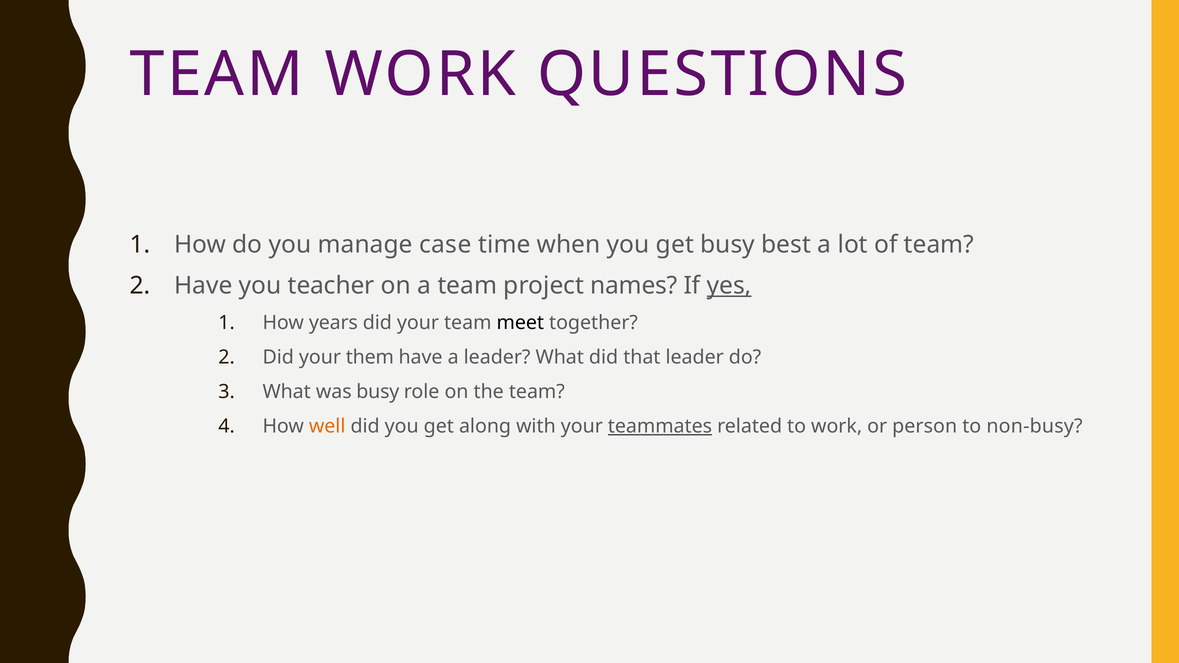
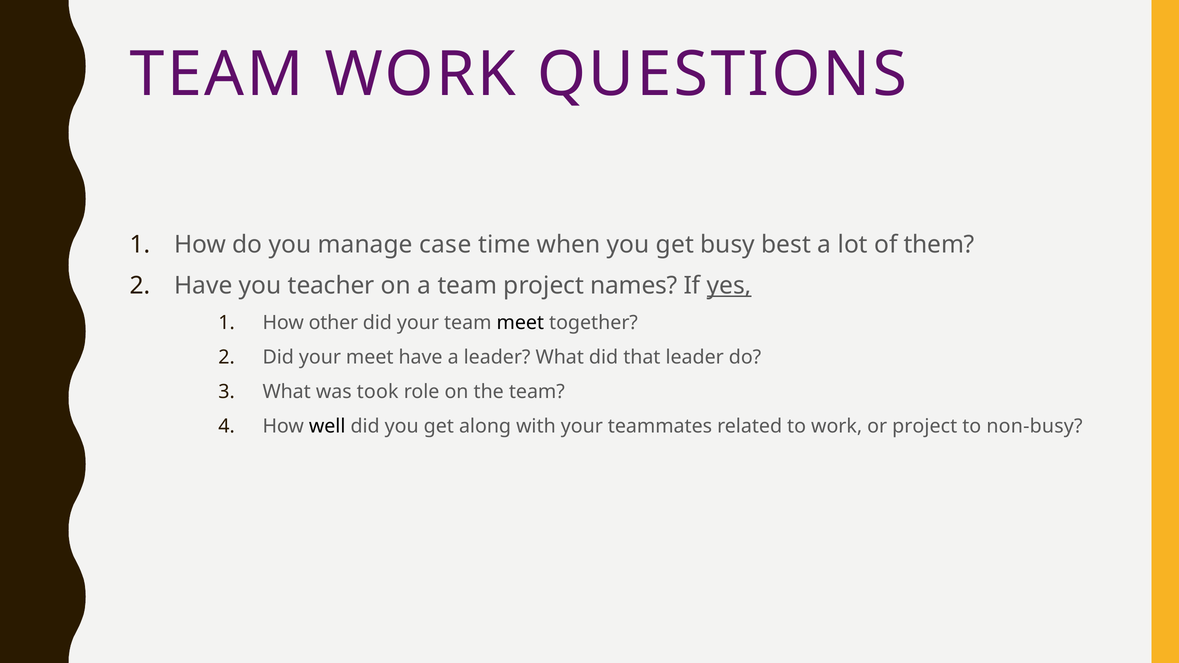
of team: team -> them
years: years -> other
your them: them -> meet
was busy: busy -> took
well colour: orange -> black
teammates underline: present -> none
or person: person -> project
